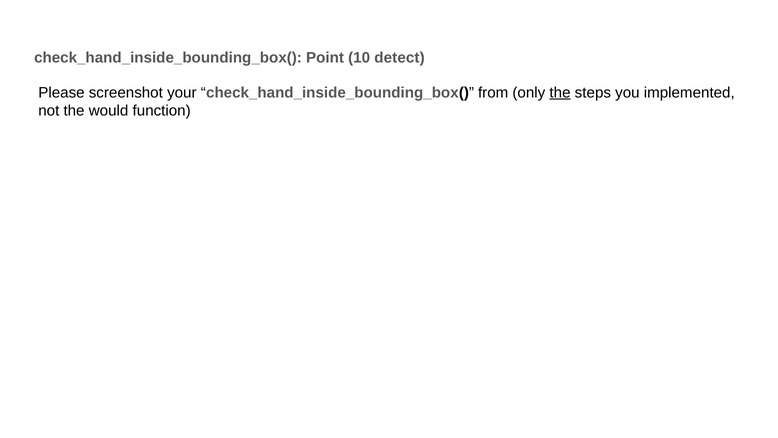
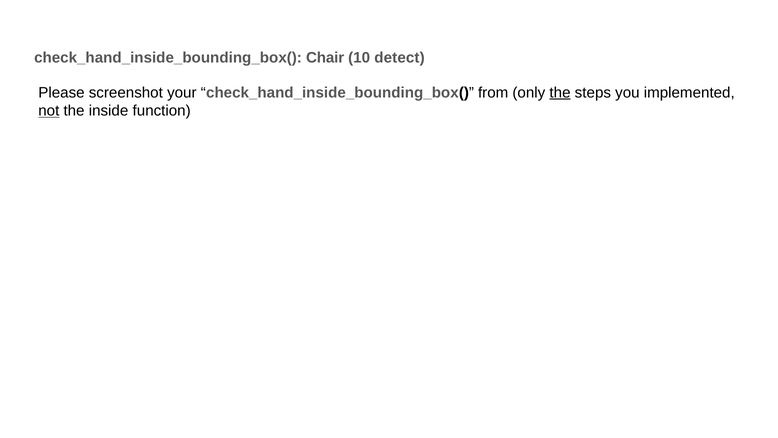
Point: Point -> Chair
not underline: none -> present
would: would -> inside
